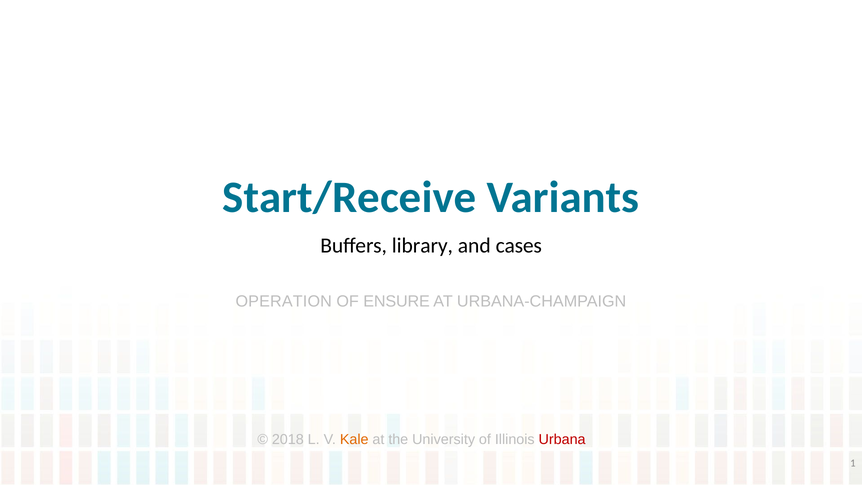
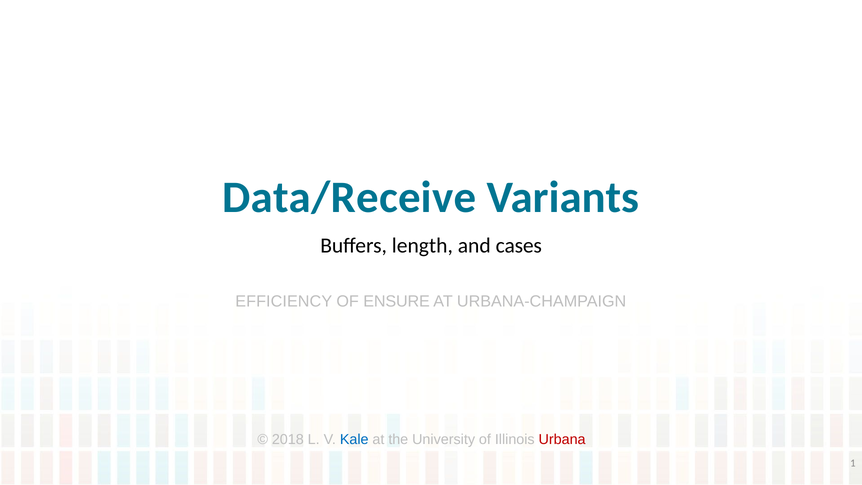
Start/Receive: Start/Receive -> Data/Receive
library: library -> length
OPERATION: OPERATION -> EFFICIENCY
Kale colour: orange -> blue
